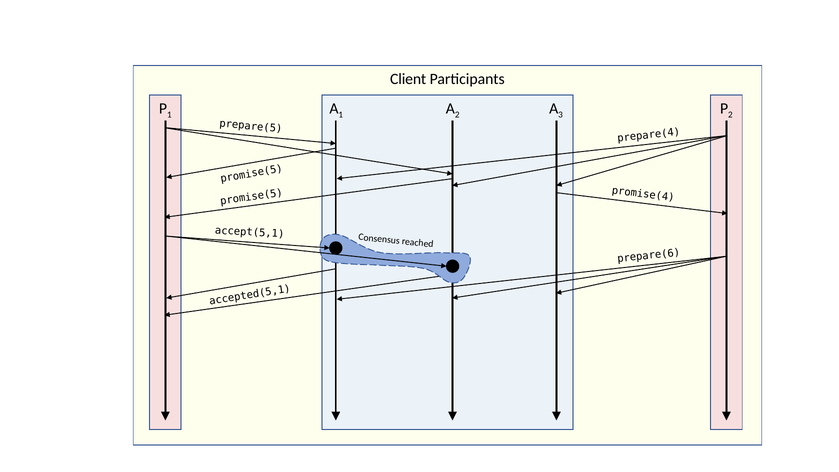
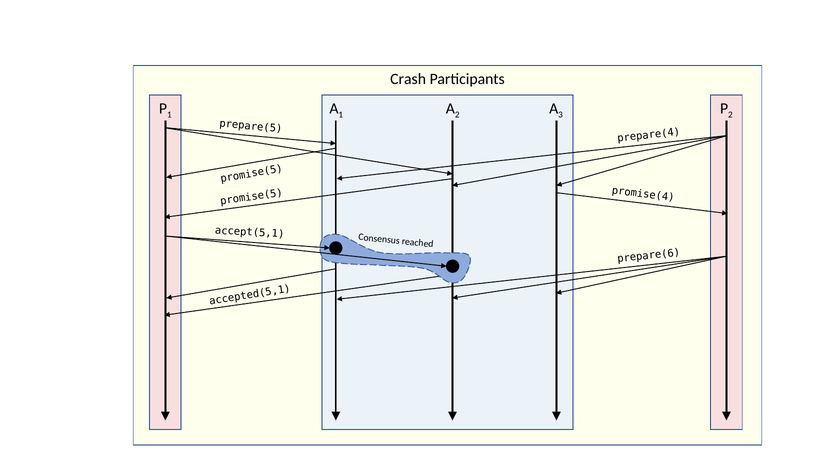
Client: Client -> Crash
